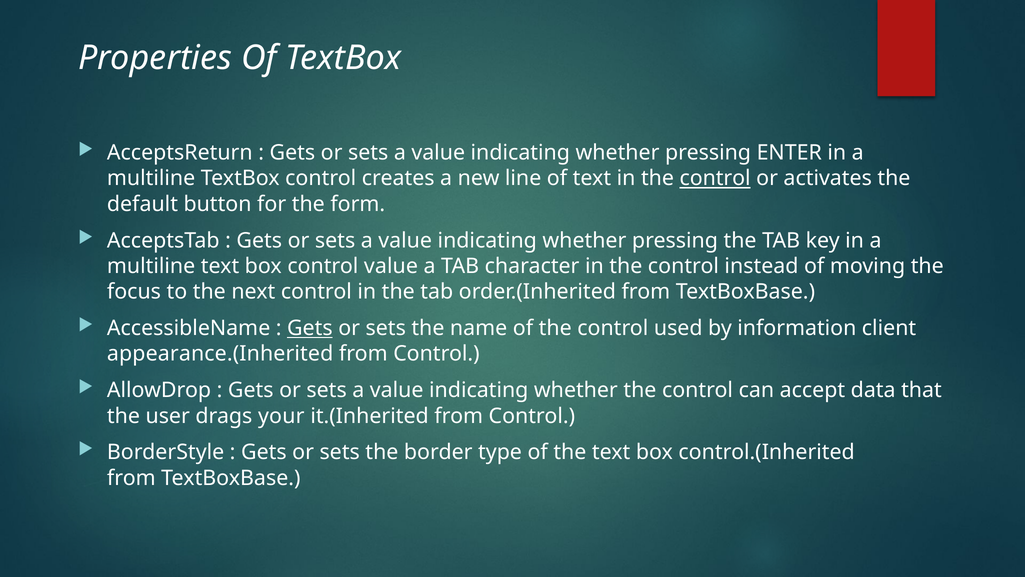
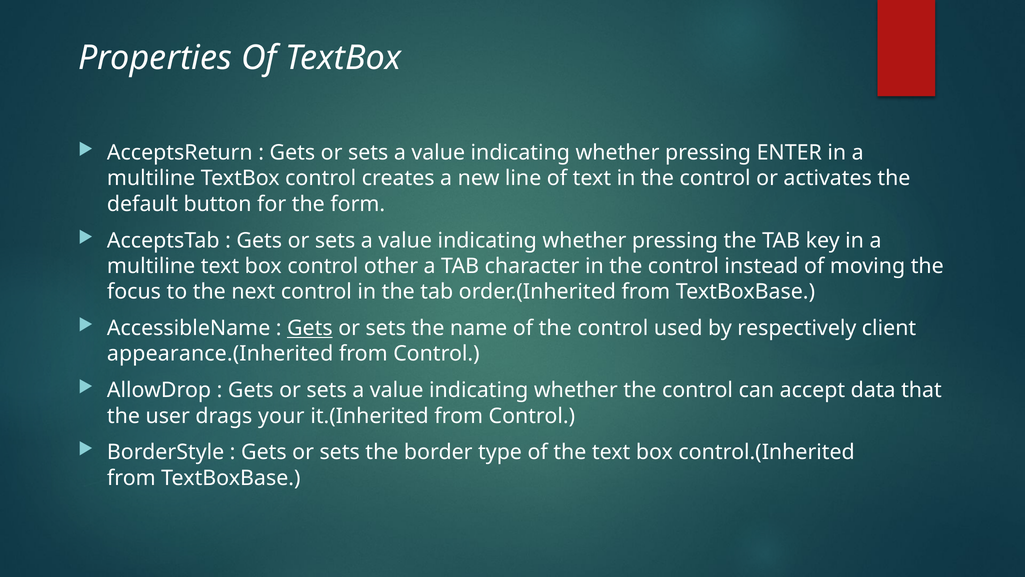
control at (715, 178) underline: present -> none
control value: value -> other
information: information -> respectively
